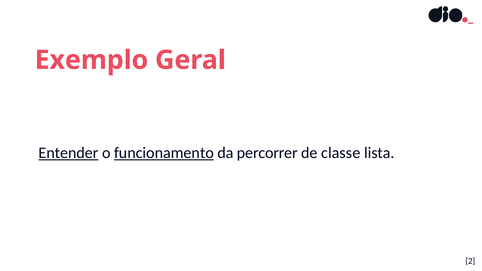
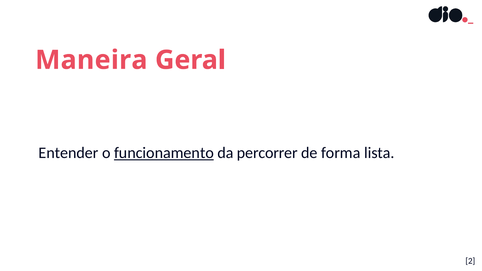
Exemplo: Exemplo -> Maneira
Entender underline: present -> none
classe: classe -> forma
